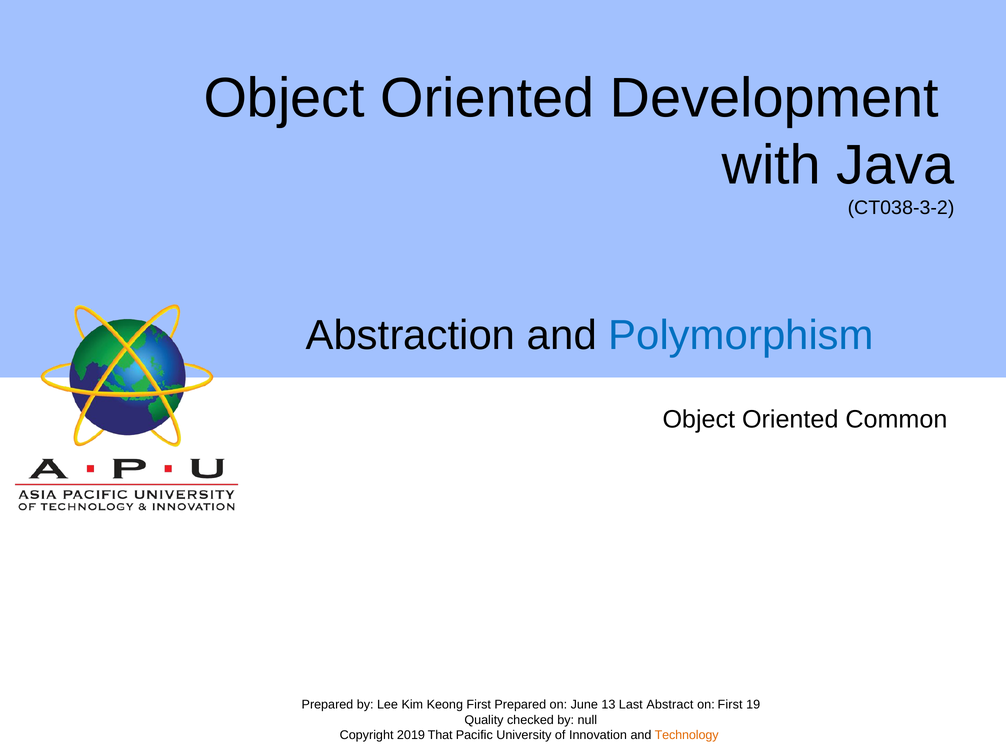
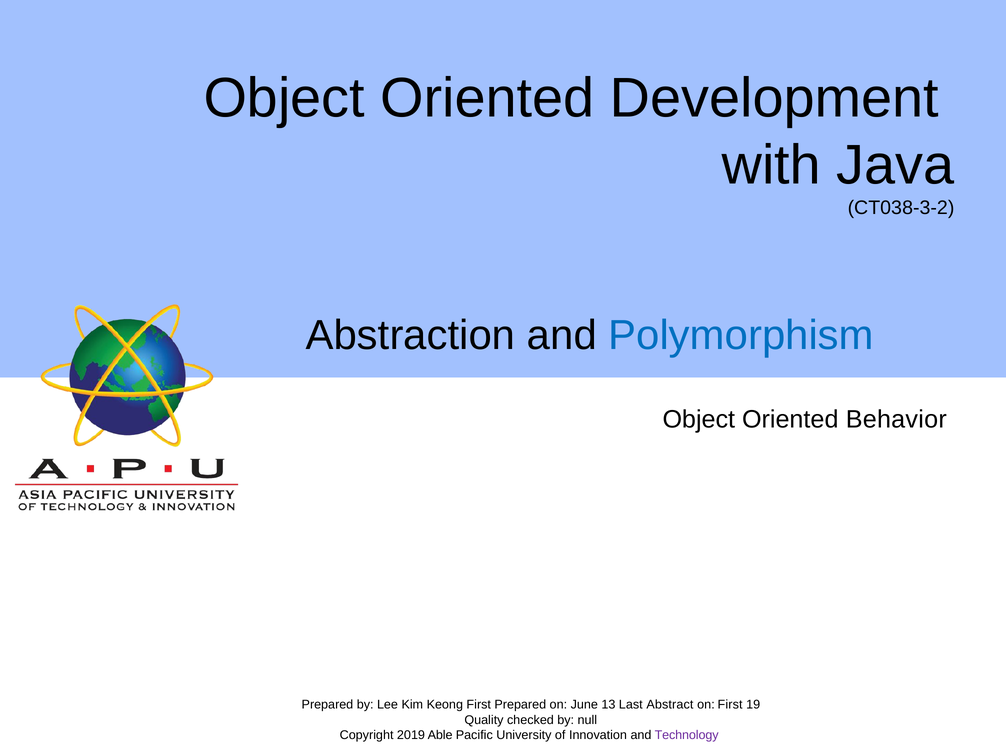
Common: Common -> Behavior
That: That -> Able
Technology colour: orange -> purple
